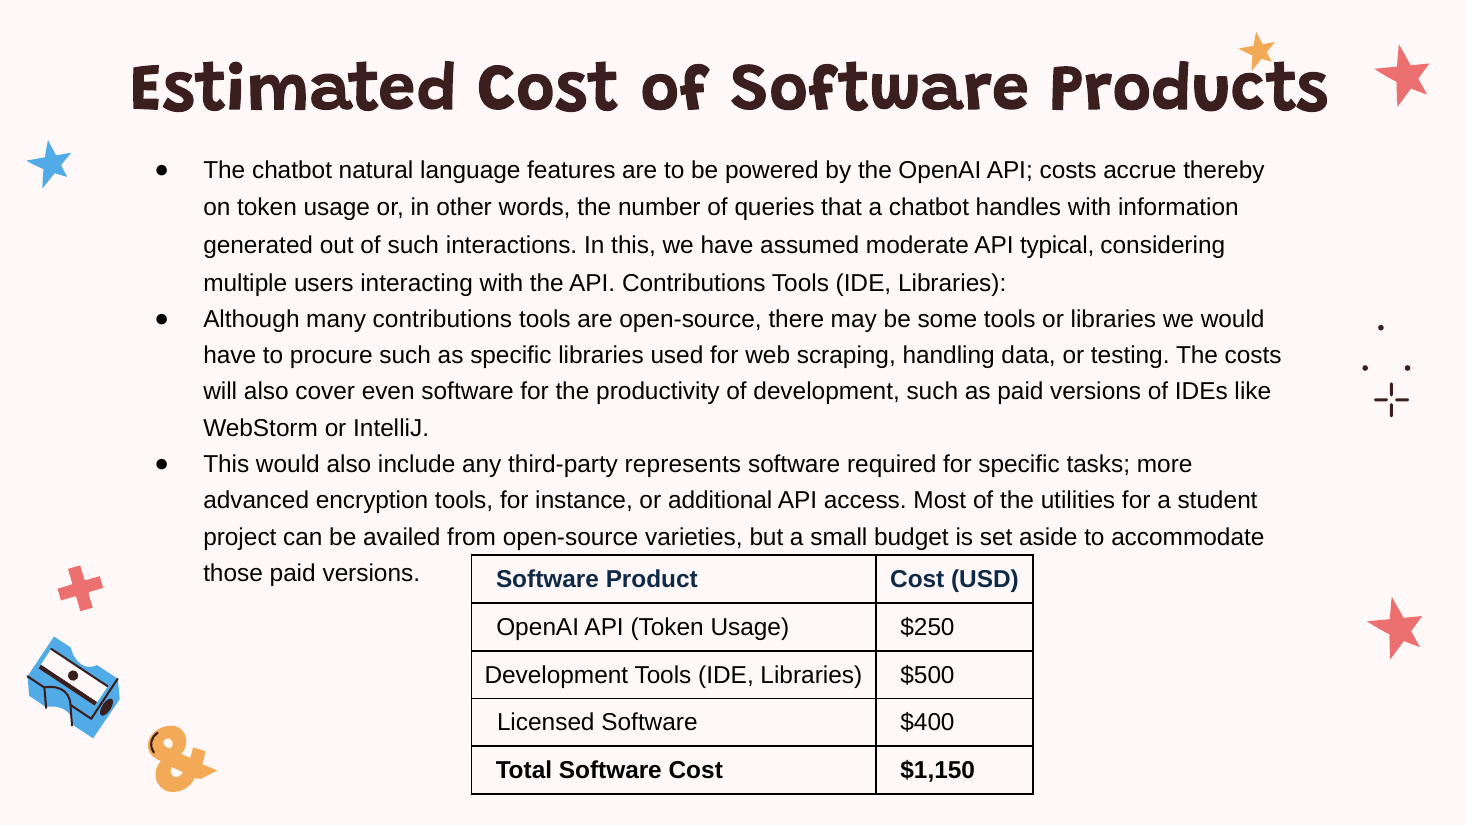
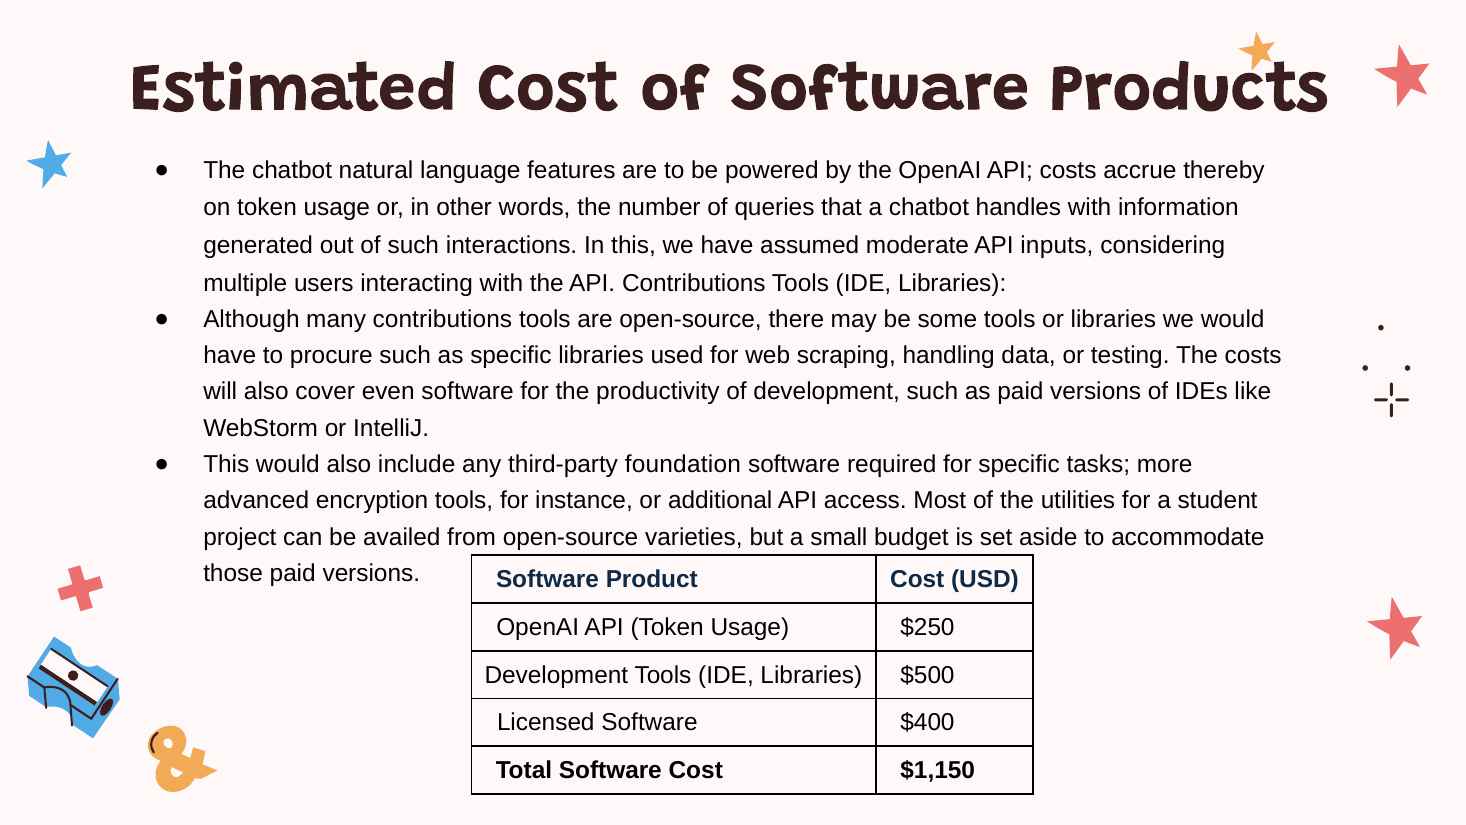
typical: typical -> inputs
represents: represents -> foundation
